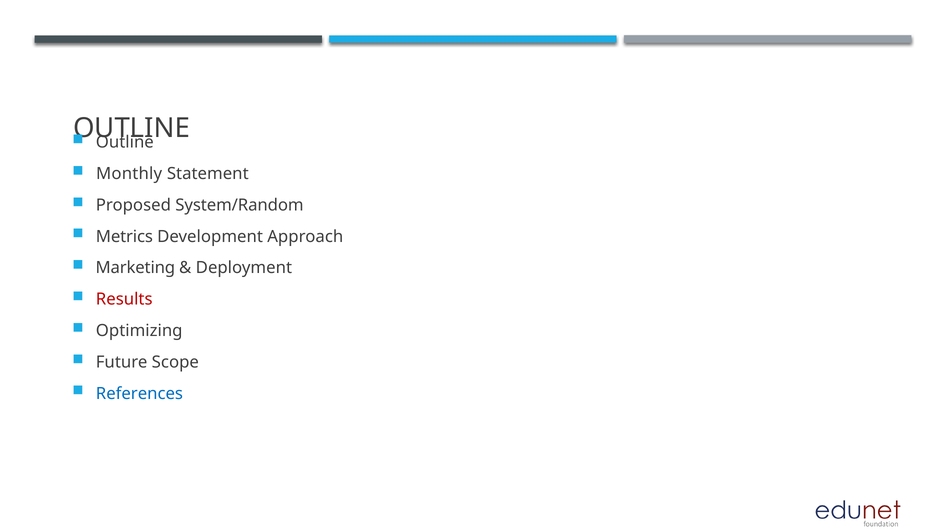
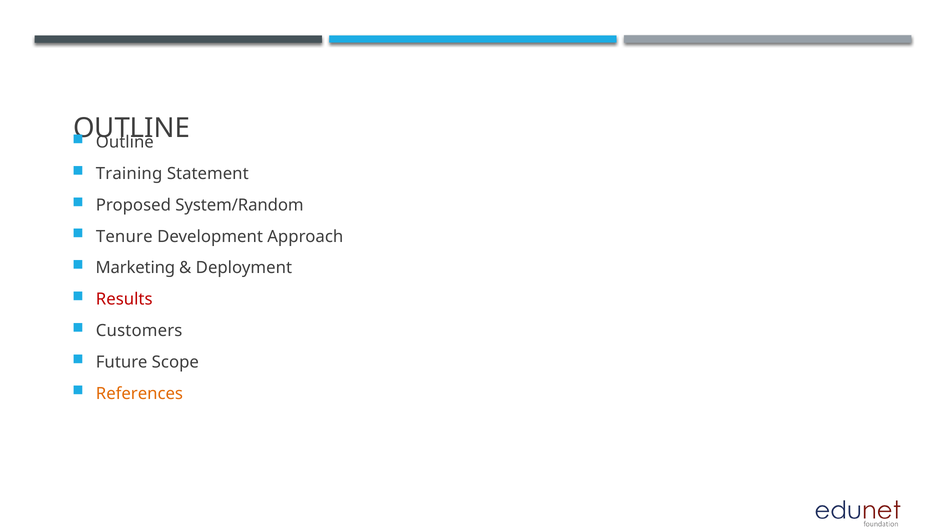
Monthly: Monthly -> Training
Metrics: Metrics -> Tenure
Optimizing: Optimizing -> Customers
References colour: blue -> orange
